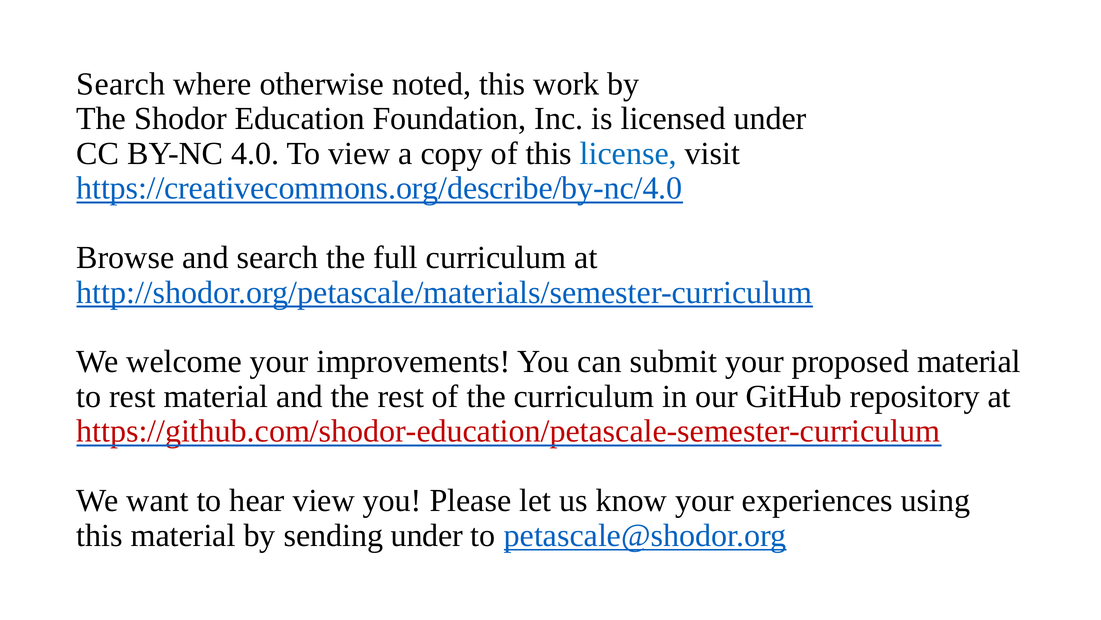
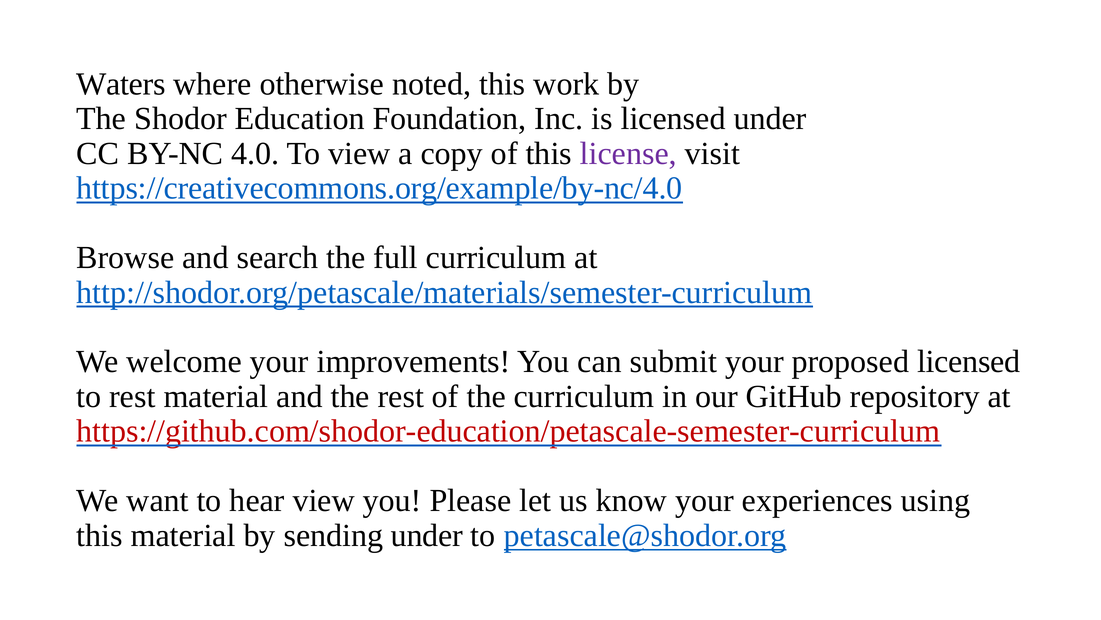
Search at (121, 84): Search -> Waters
license colour: blue -> purple
https://creativecommons.org/describe/by-nc/4.0: https://creativecommons.org/describe/by-nc/4.0 -> https://creativecommons.org/example/by-nc/4.0
proposed material: material -> licensed
